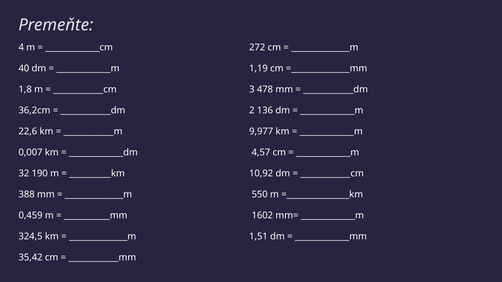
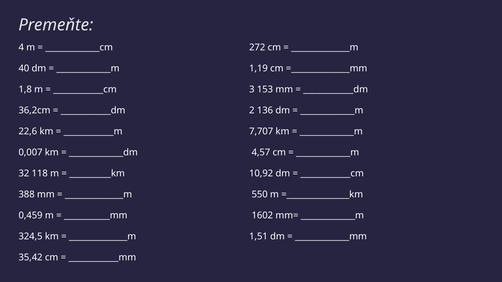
478: 478 -> 153
9,977: 9,977 -> 7,707
190: 190 -> 118
